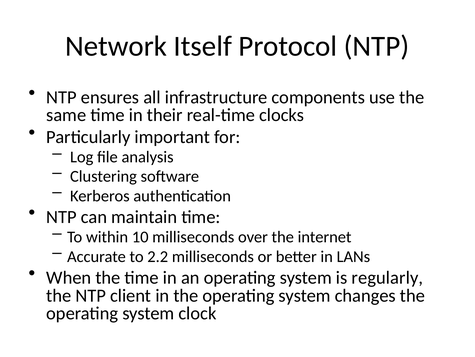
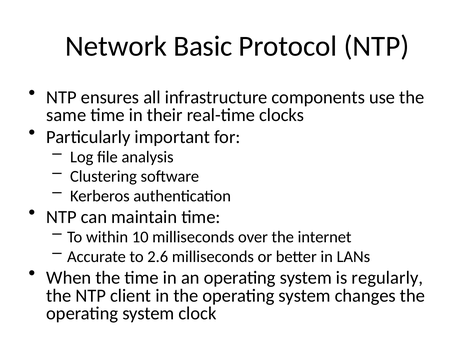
Itself: Itself -> Basic
2.2: 2.2 -> 2.6
